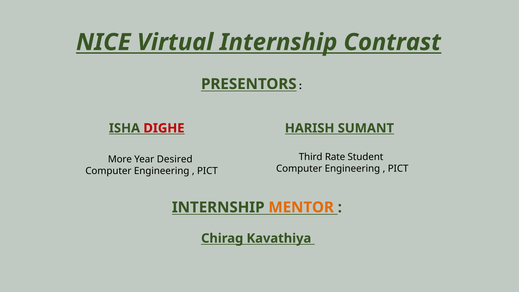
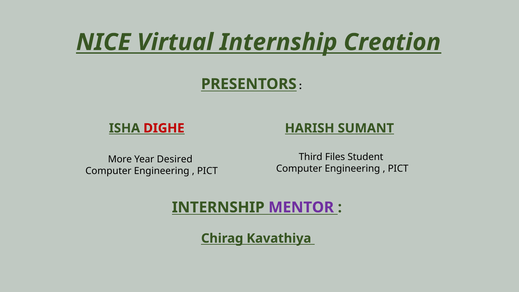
Contrast: Contrast -> Creation
Rate: Rate -> Files
MENTOR colour: orange -> purple
